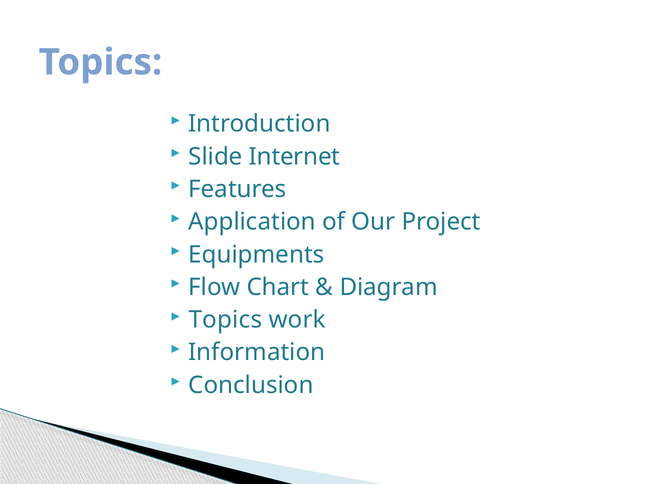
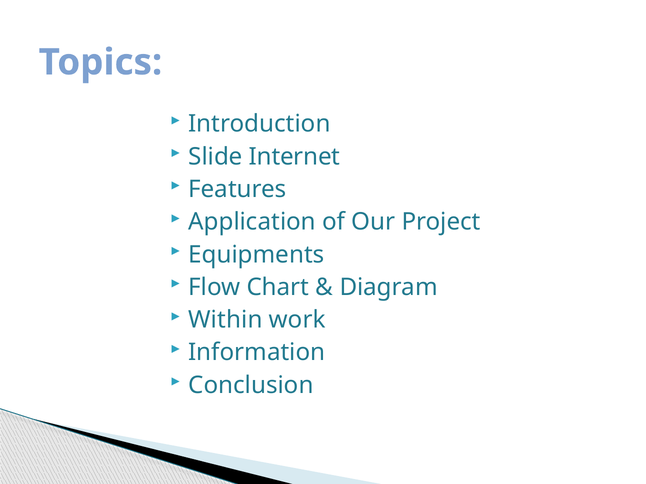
Topics at (225, 320): Topics -> Within
